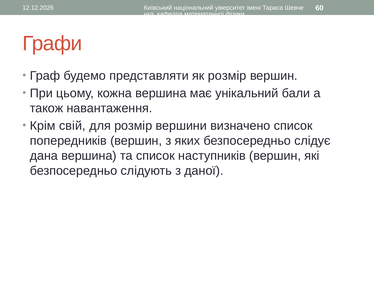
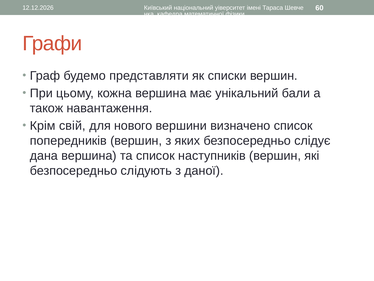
як розмір: розмір -> списки
для розмір: розмір -> нового
